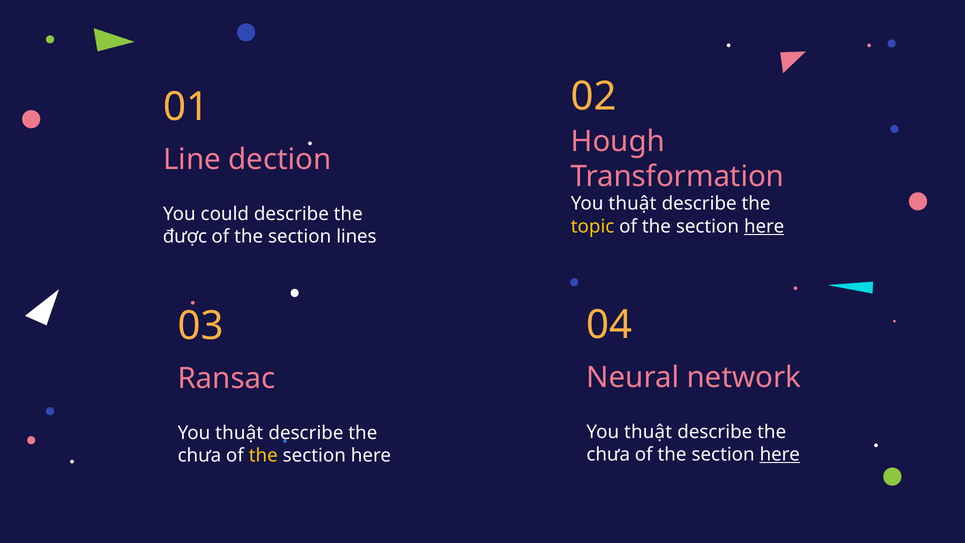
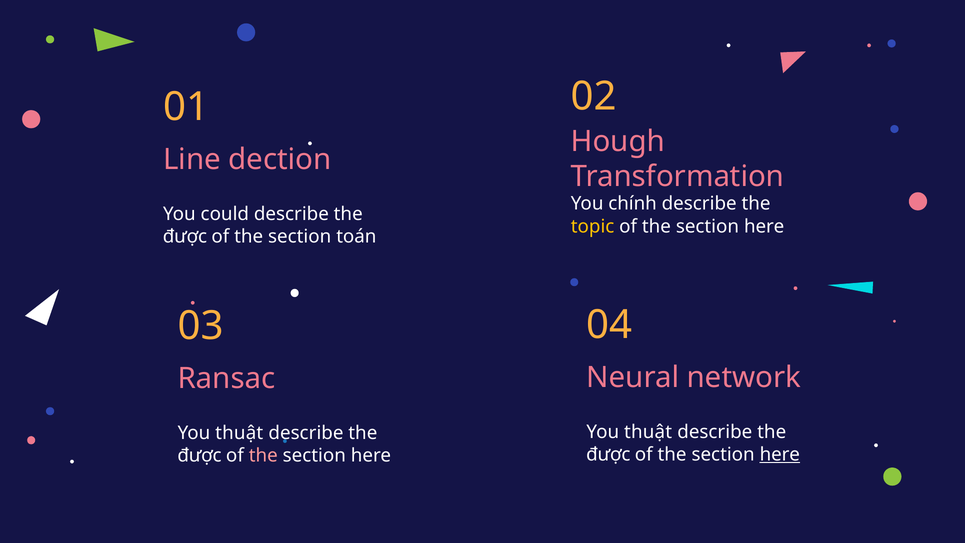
thuật at (632, 204): thuật -> chính
here at (764, 226) underline: present -> none
lines: lines -> toán
chưa at (608, 454): chưa -> được
chưa at (199, 455): chưa -> được
the at (263, 455) colour: yellow -> pink
